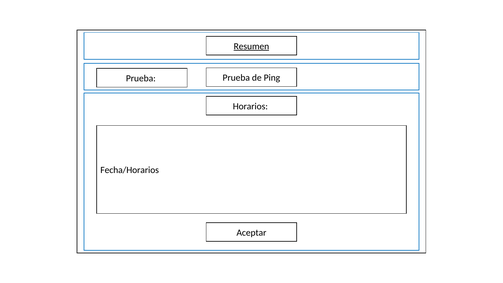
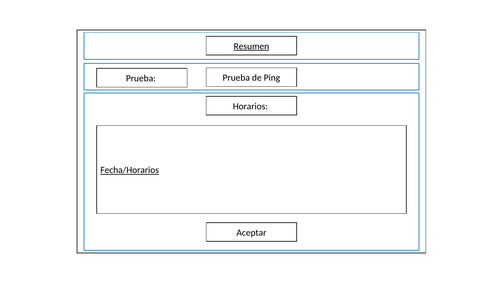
Fecha/Horarios underline: none -> present
